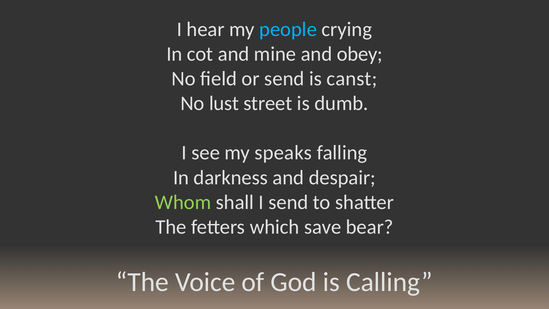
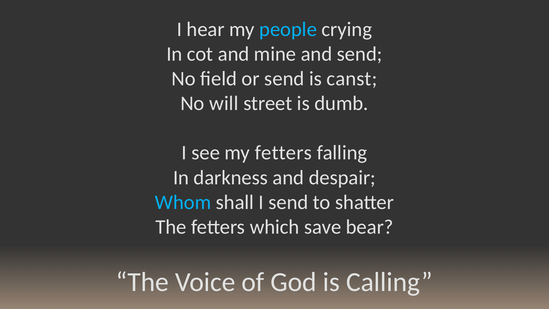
and obey: obey -> send
lust: lust -> will
my speaks: speaks -> fetters
Whom colour: light green -> light blue
